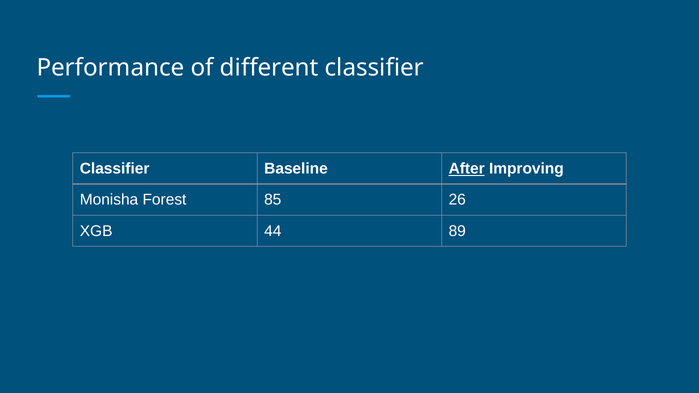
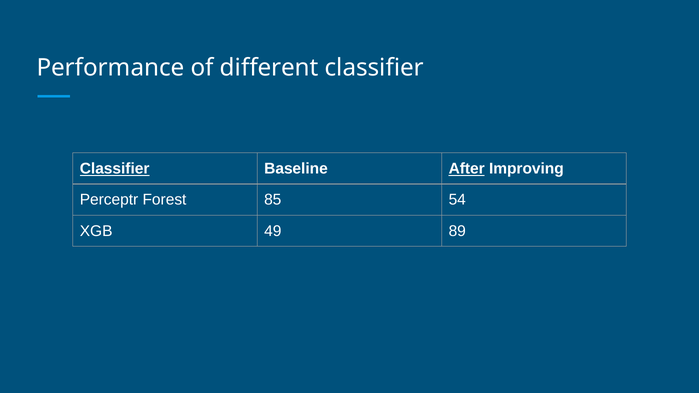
Classifier at (115, 169) underline: none -> present
Monisha: Monisha -> Perceptr
26: 26 -> 54
44: 44 -> 49
